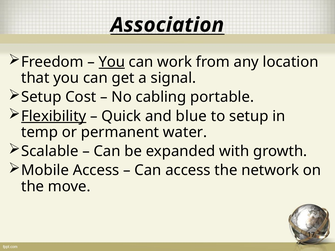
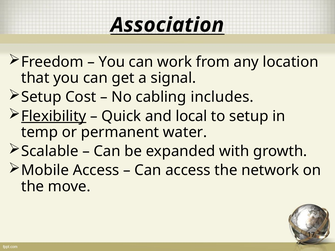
You at (112, 62) underline: present -> none
portable: portable -> includes
blue: blue -> local
